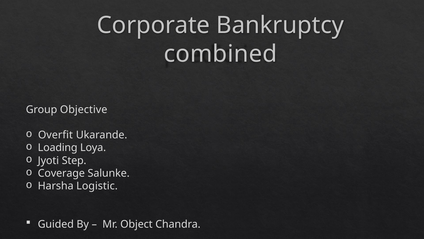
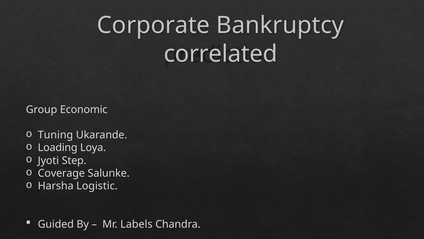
combined: combined -> correlated
Objective: Objective -> Economic
Overfit: Overfit -> Tuning
Object: Object -> Labels
